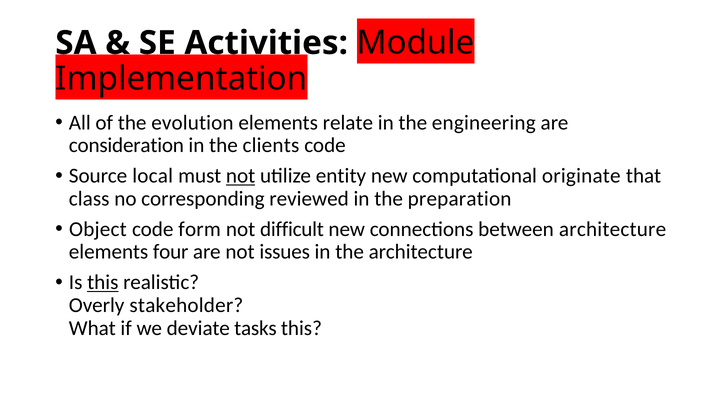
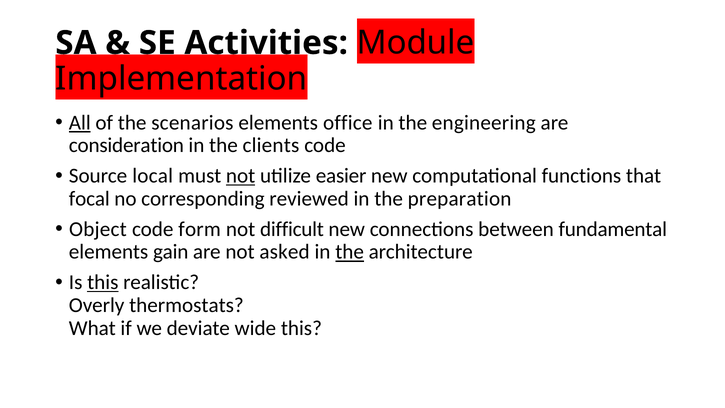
All underline: none -> present
evolution: evolution -> scenarios
relate: relate -> office
entity: entity -> easier
originate: originate -> functions
class: class -> focal
between architecture: architecture -> fundamental
four: four -> gain
issues: issues -> asked
the at (350, 252) underline: none -> present
stakeholder: stakeholder -> thermostats
tasks: tasks -> wide
